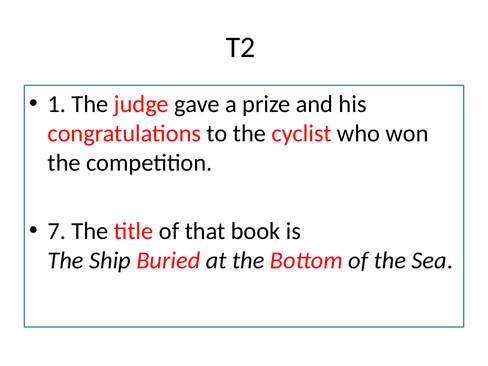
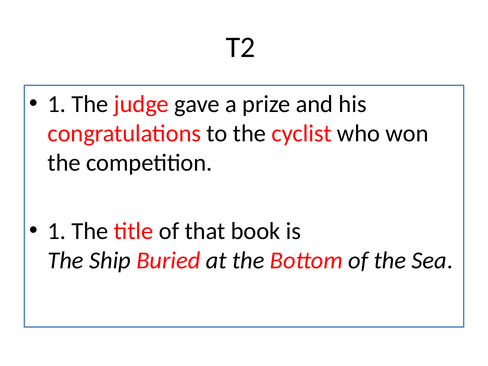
7 at (57, 231): 7 -> 1
